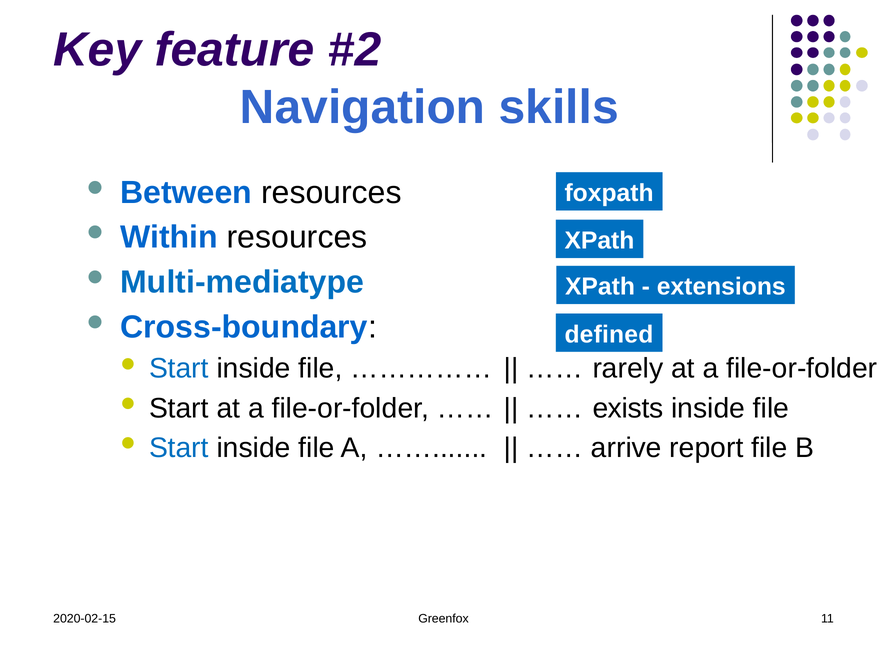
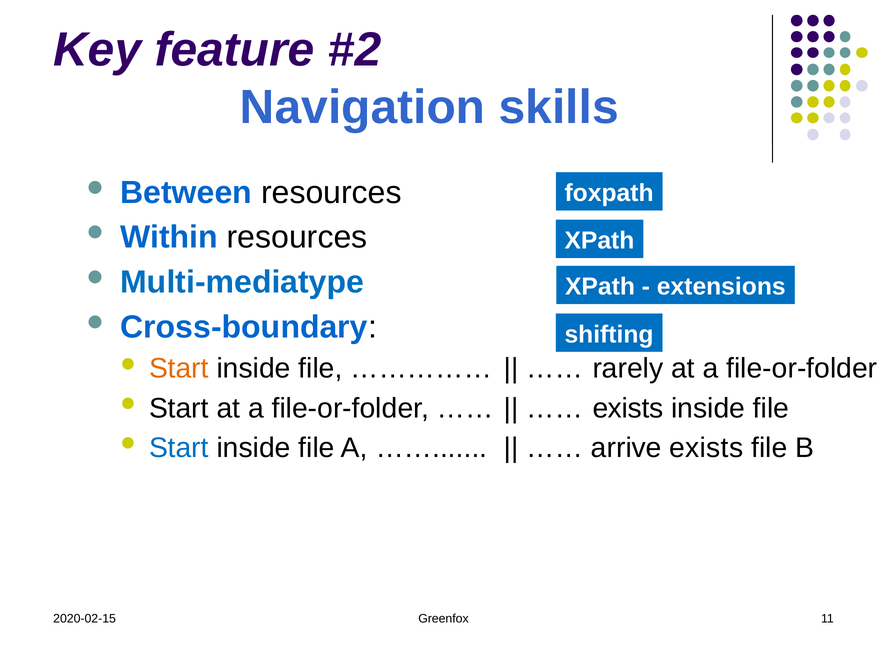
defined: defined -> shifting
Start at (179, 369) colour: blue -> orange
arrive report: report -> exists
